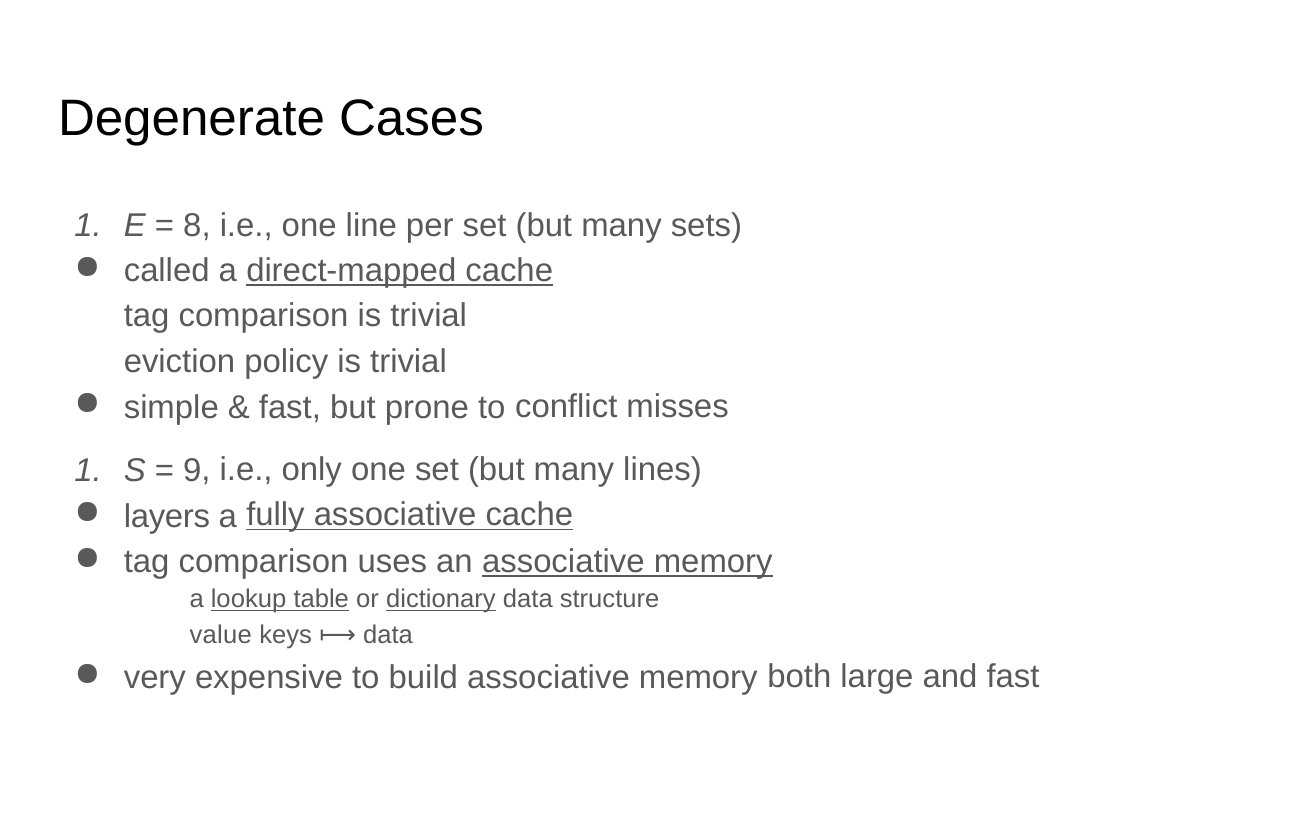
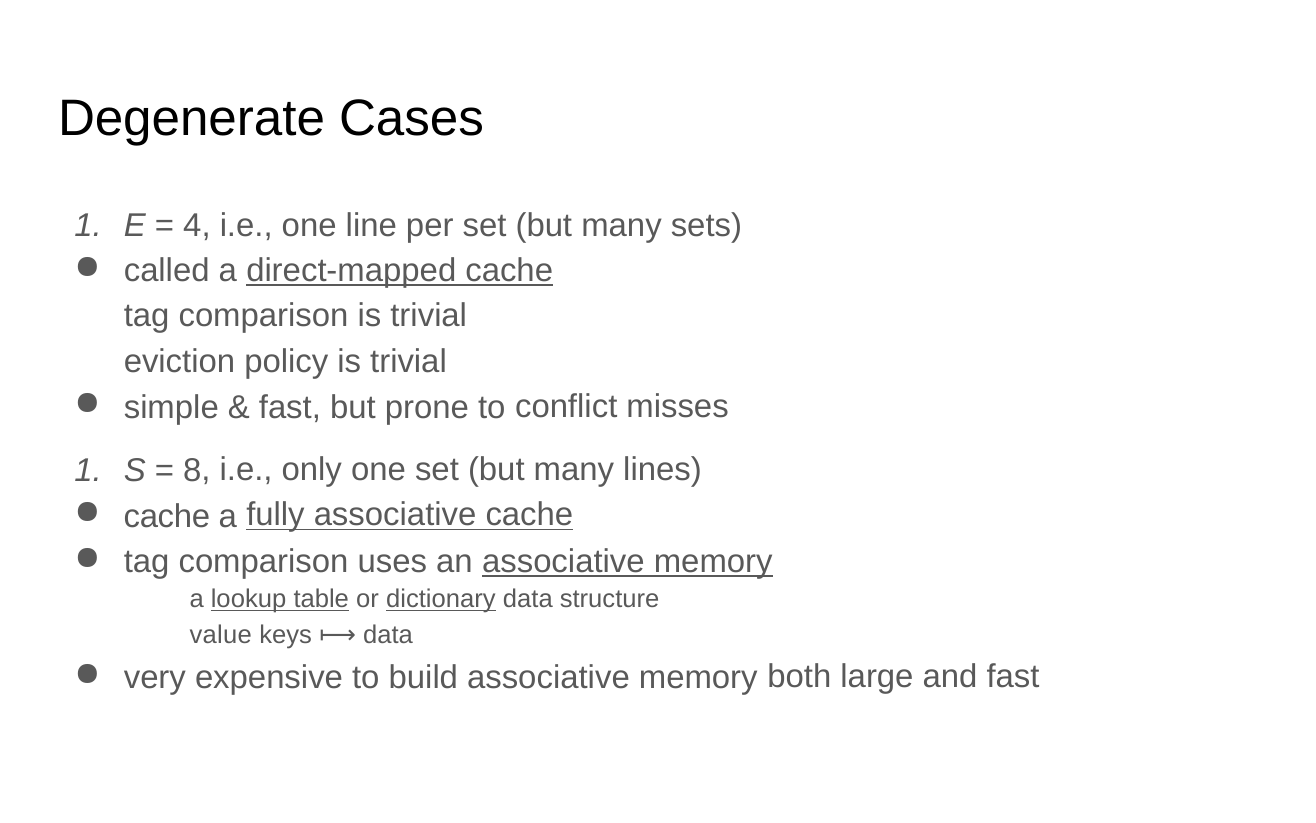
8: 8 -> 4
9: 9 -> 8
layers at (167, 516): layers -> cache
